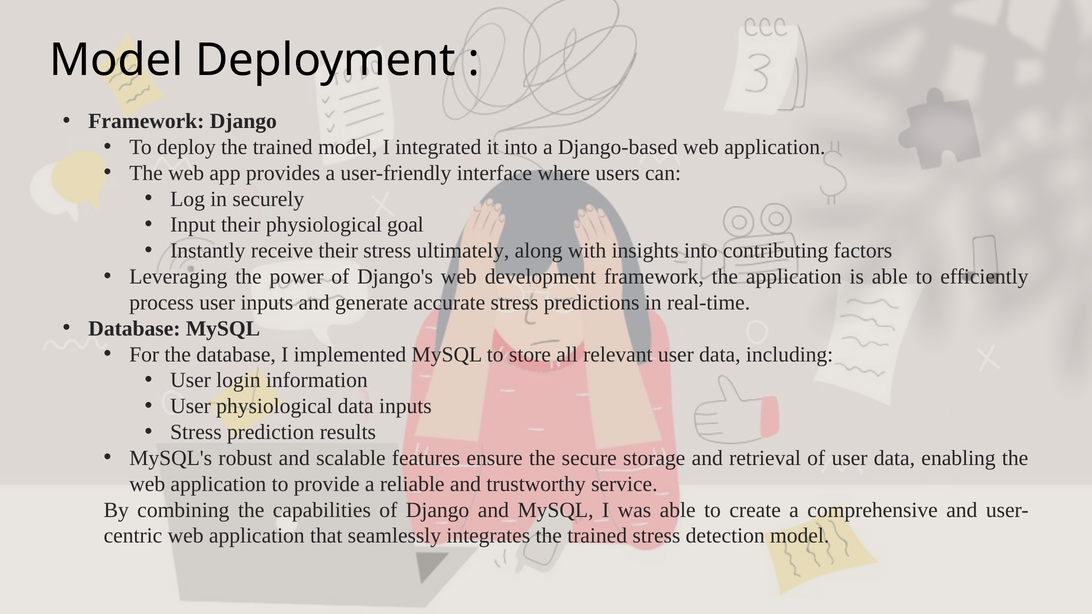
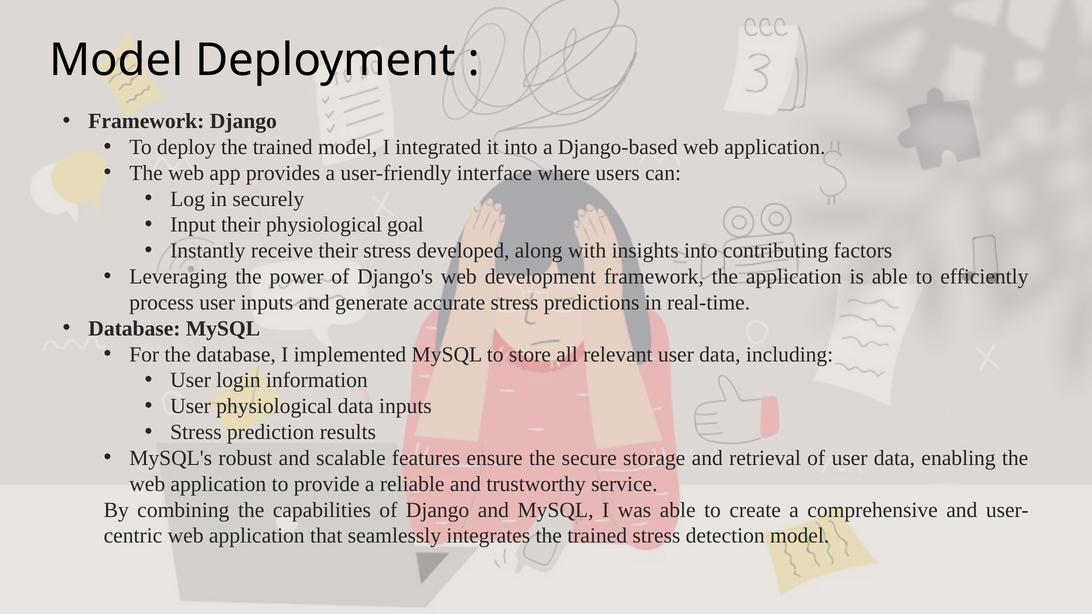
ultimately: ultimately -> developed
